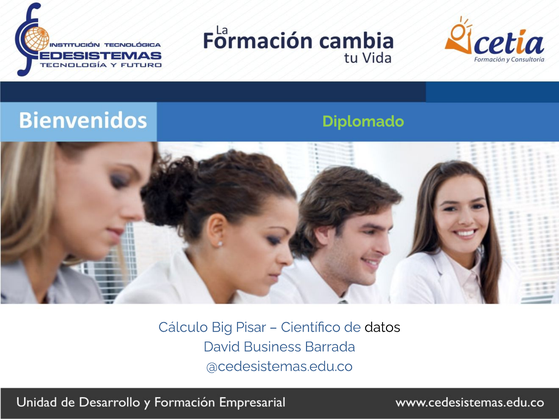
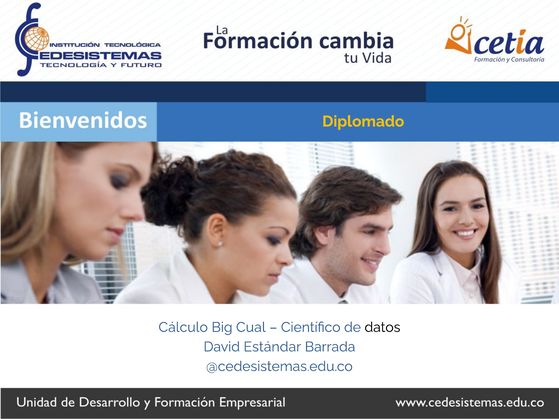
Diplomado colour: light green -> yellow
Pisar: Pisar -> Cual
Business: Business -> Estándar
